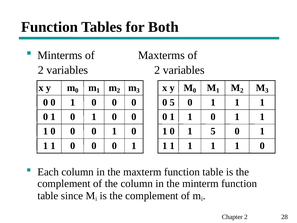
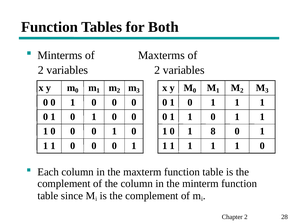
5 at (172, 102): 5 -> 1
1 5: 5 -> 8
